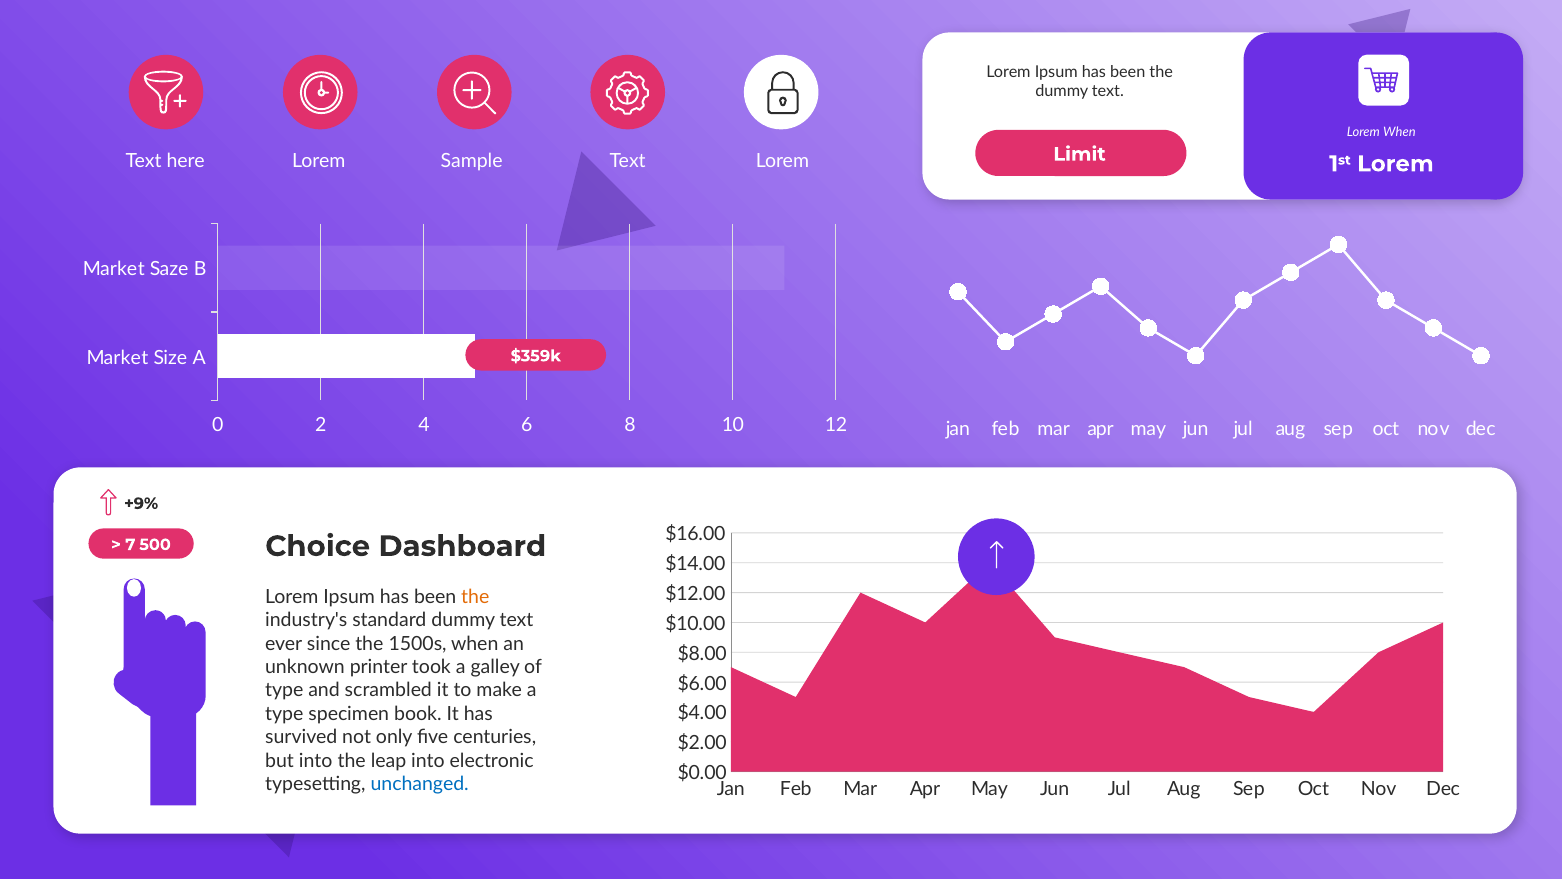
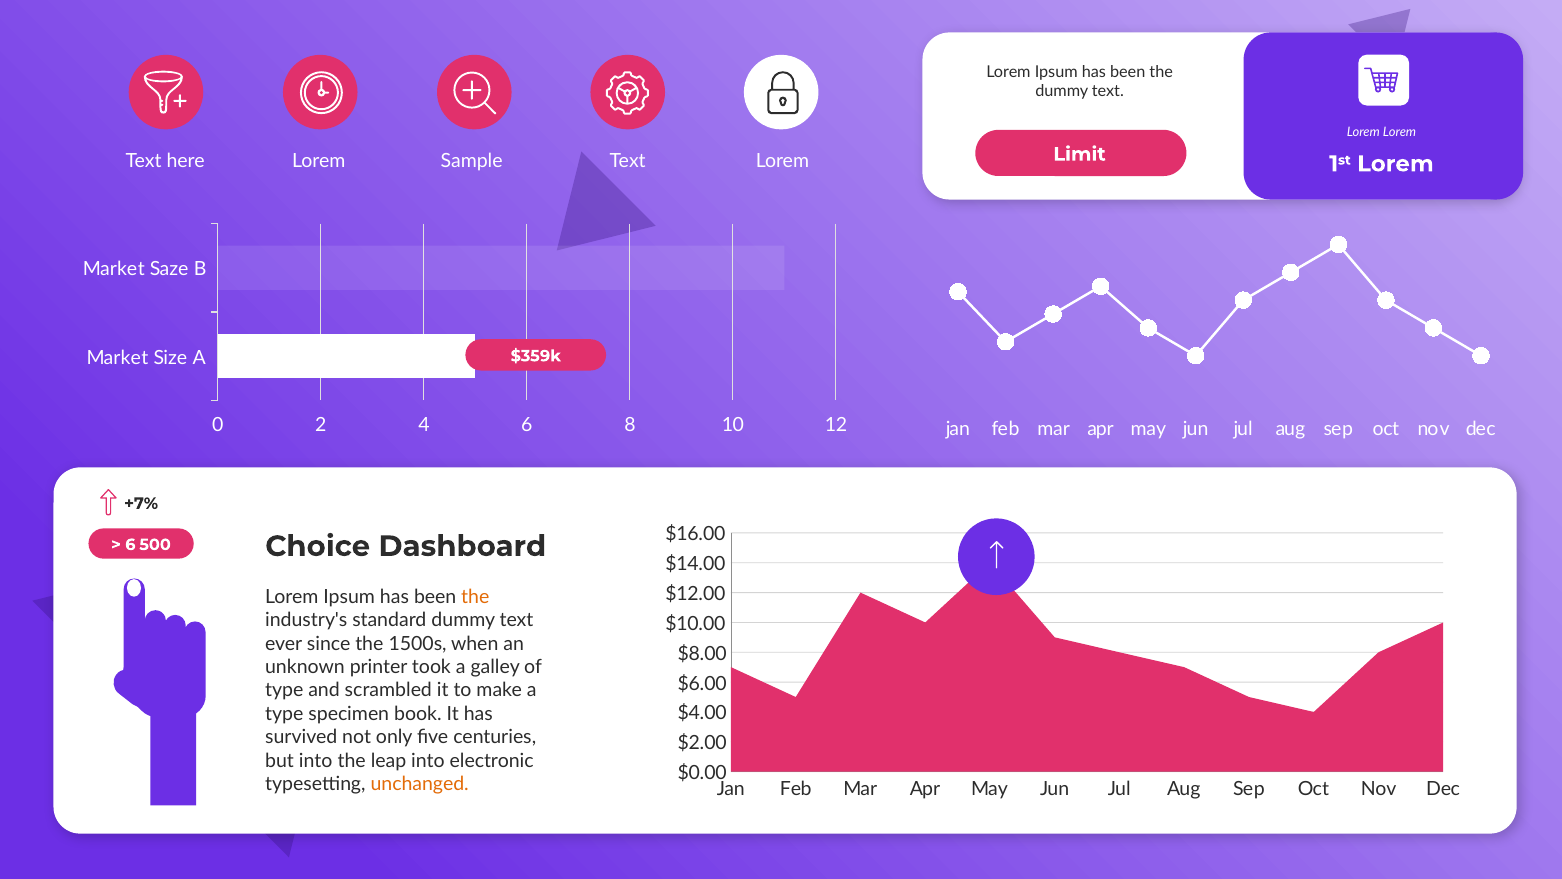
When at (1399, 132): When -> Lorem
+9%: +9% -> +7%
7 at (130, 544): 7 -> 6
unchanged colour: blue -> orange
